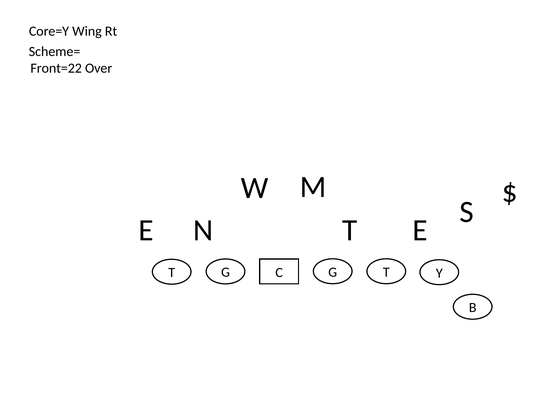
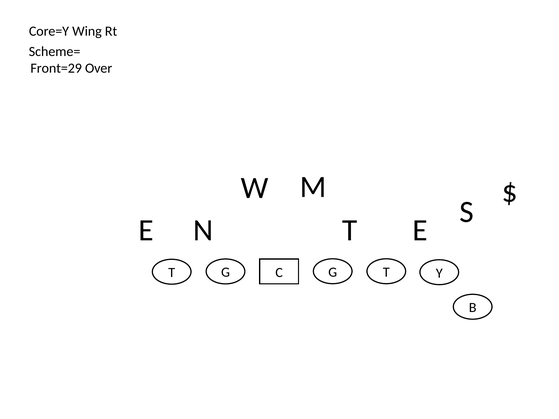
Front=22: Front=22 -> Front=29
